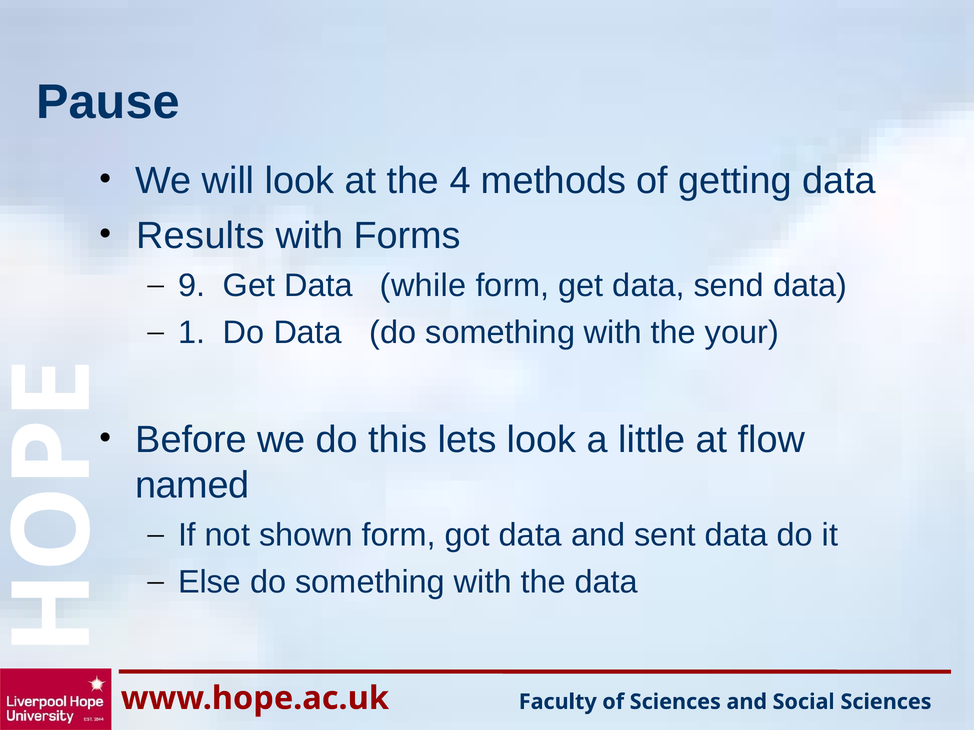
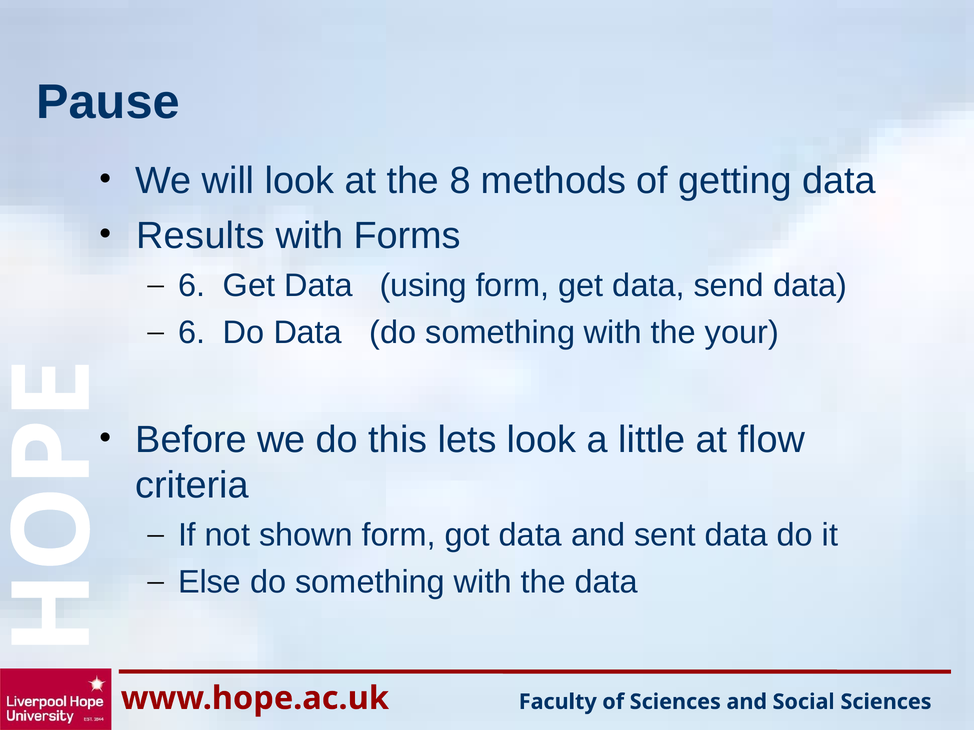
4: 4 -> 8
9 at (192, 286): 9 -> 6
while: while -> using
1 at (192, 333): 1 -> 6
named: named -> criteria
